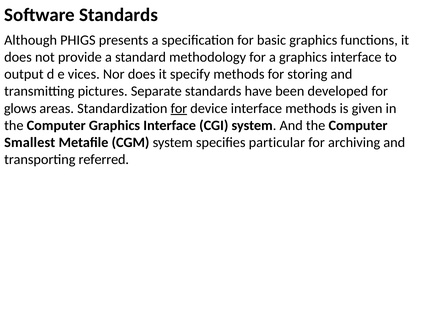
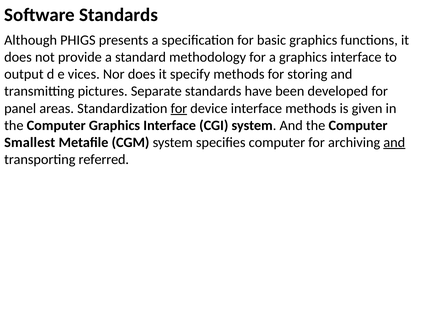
glows: glows -> panel
specifies particular: particular -> computer
and at (394, 143) underline: none -> present
